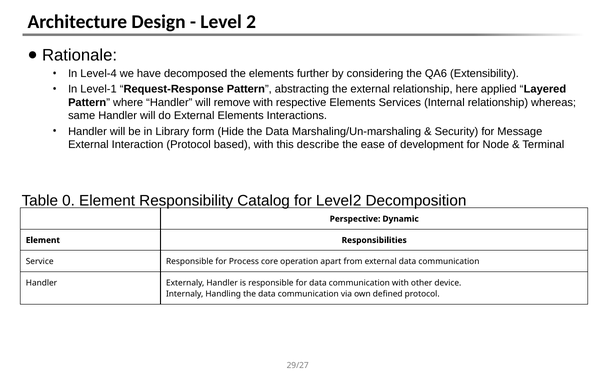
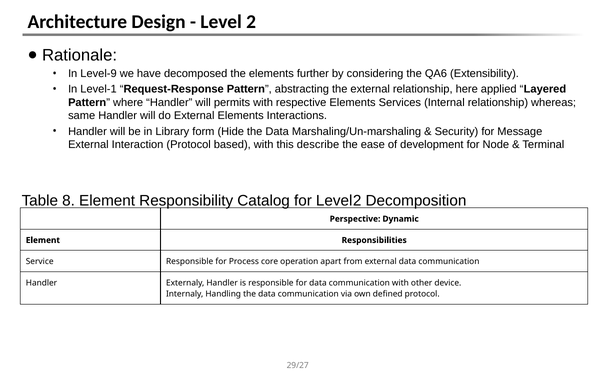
Level-4: Level-4 -> Level-9
remove: remove -> permits
0: 0 -> 8
